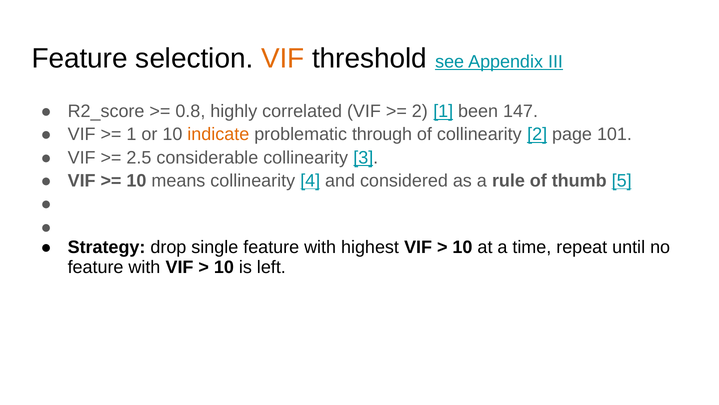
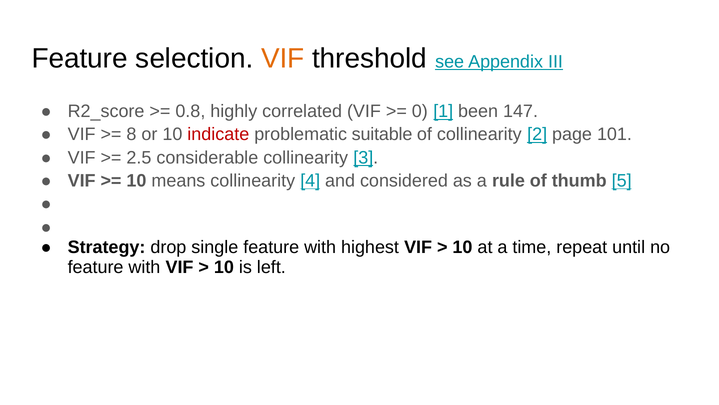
2 at (420, 111): 2 -> 0
1 at (131, 134): 1 -> 8
indicate colour: orange -> red
through: through -> suitable
